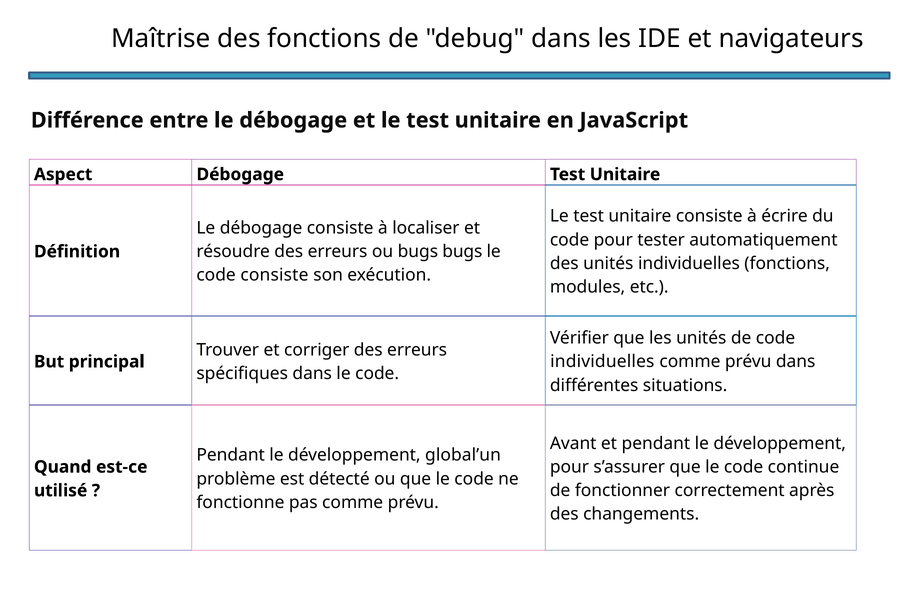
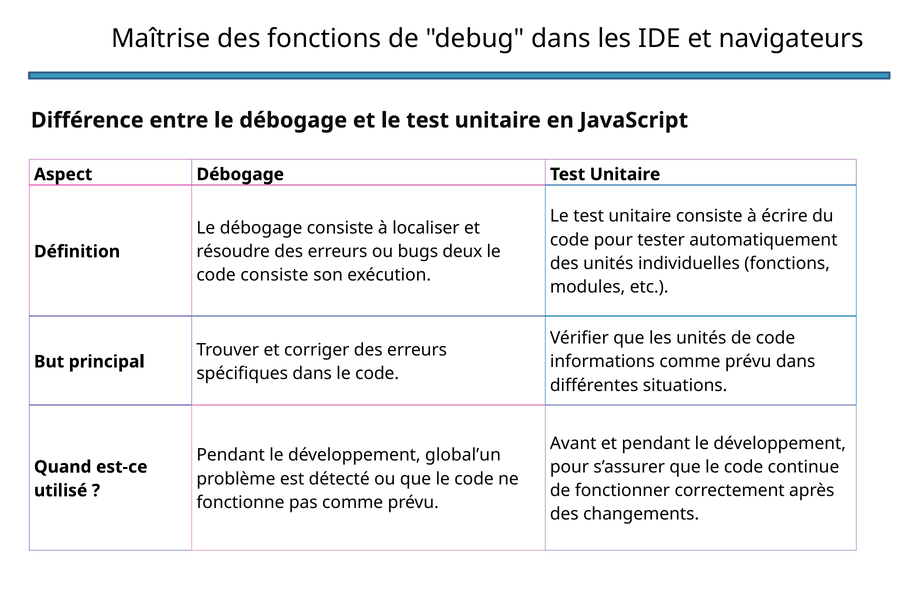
bugs bugs: bugs -> deux
individuelles at (602, 362): individuelles -> informations
